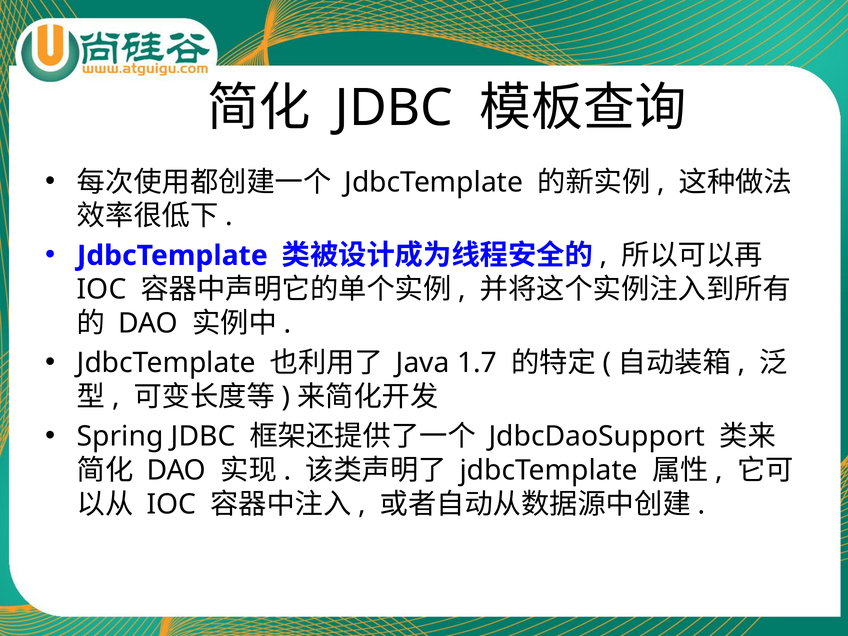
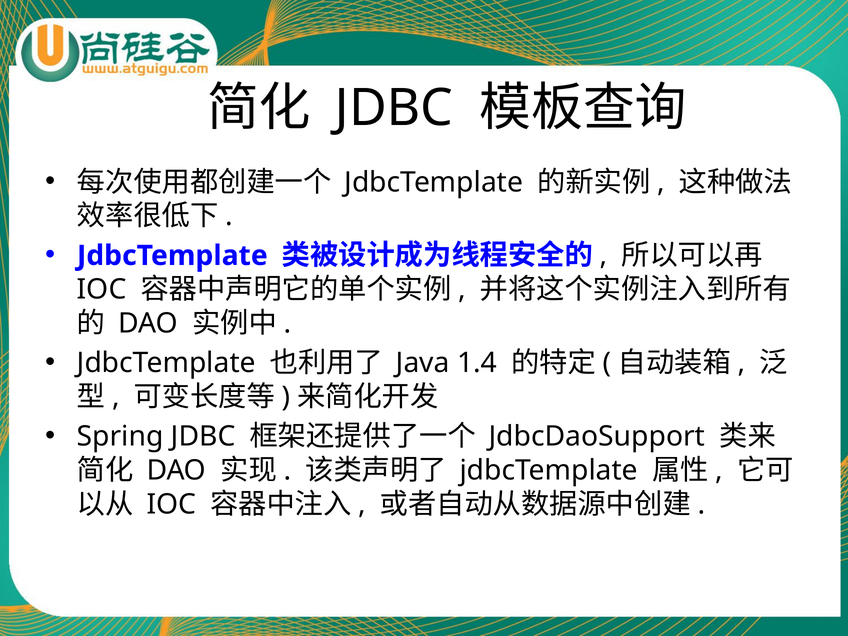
1.7: 1.7 -> 1.4
